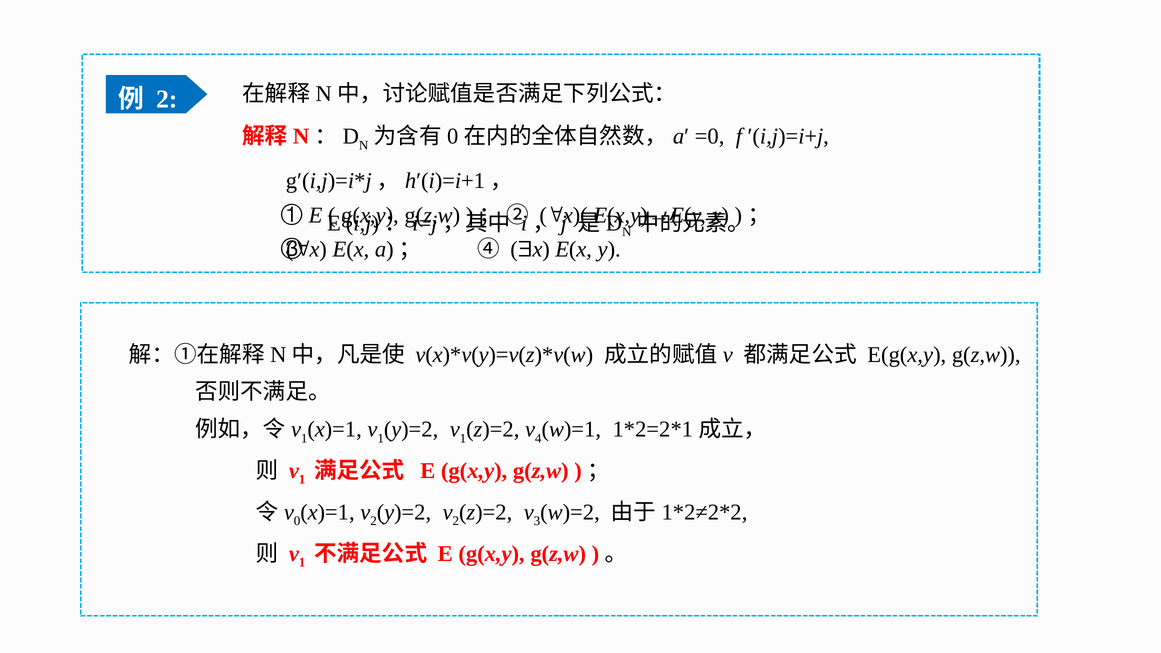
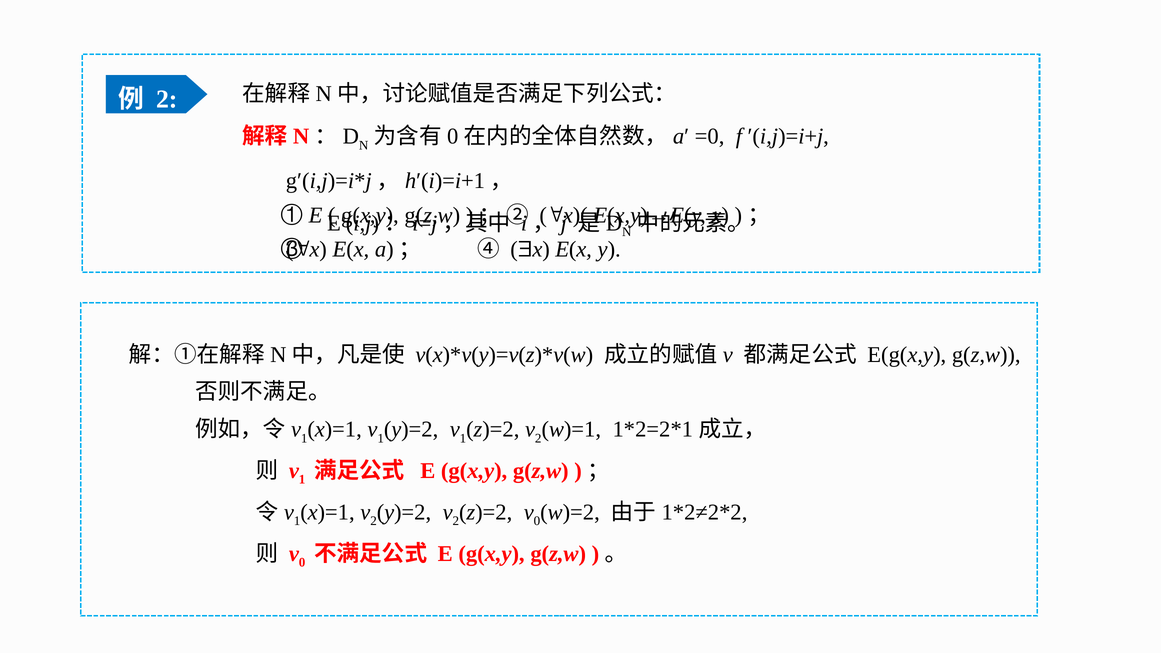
4 at (538, 438): 4 -> 2
0 at (297, 521): 0 -> 1
3 at (537, 521): 3 -> 0
1 at (302, 563): 1 -> 0
